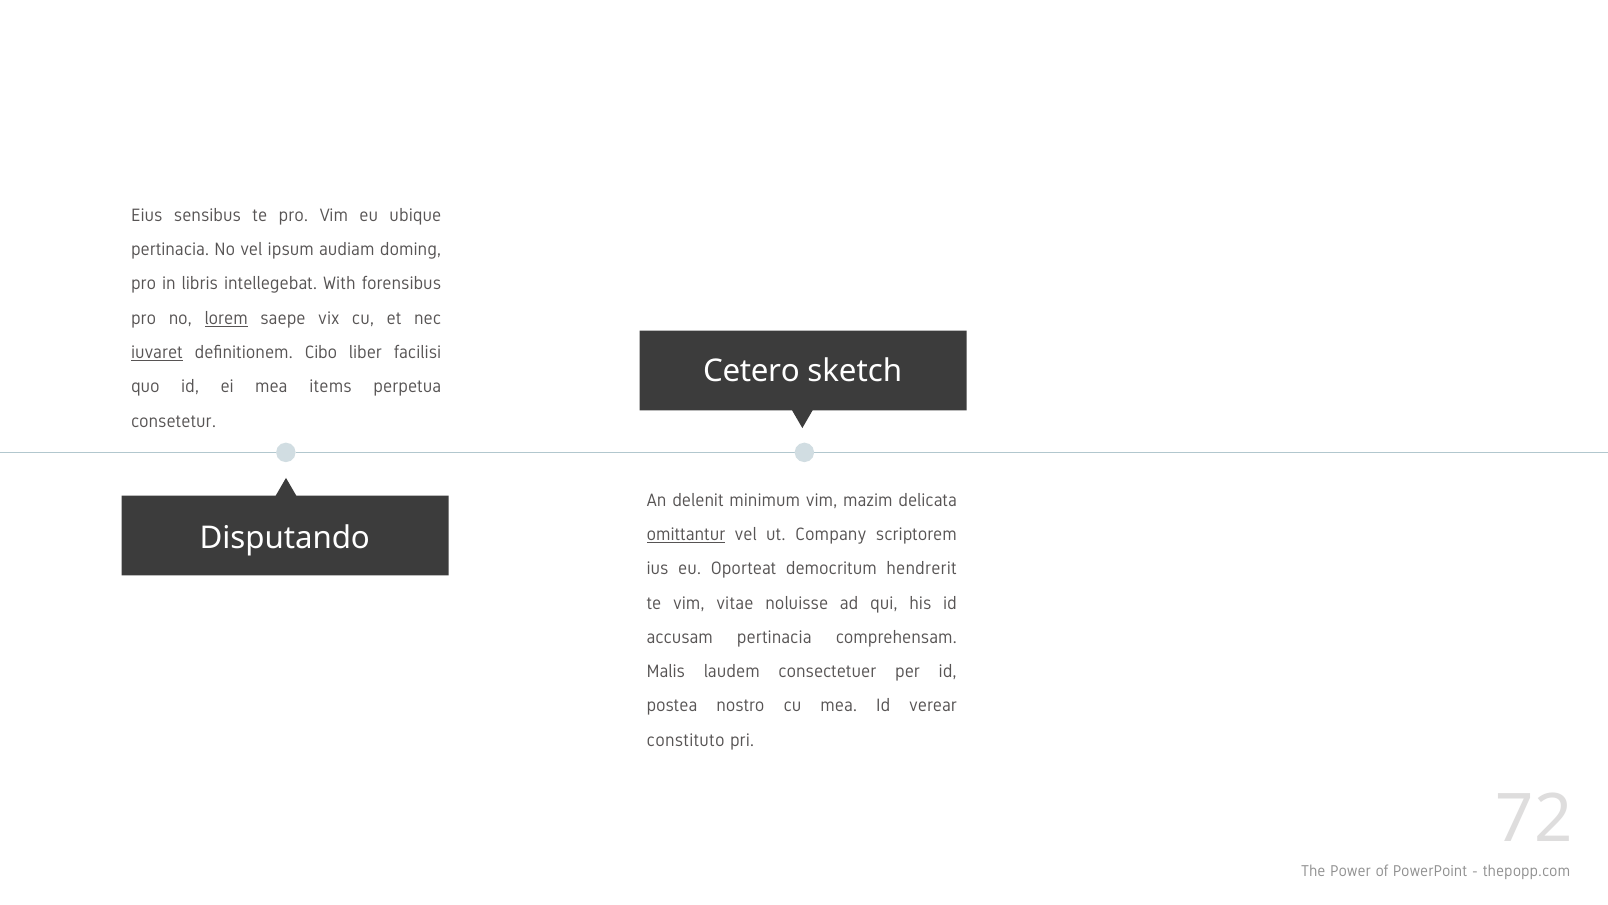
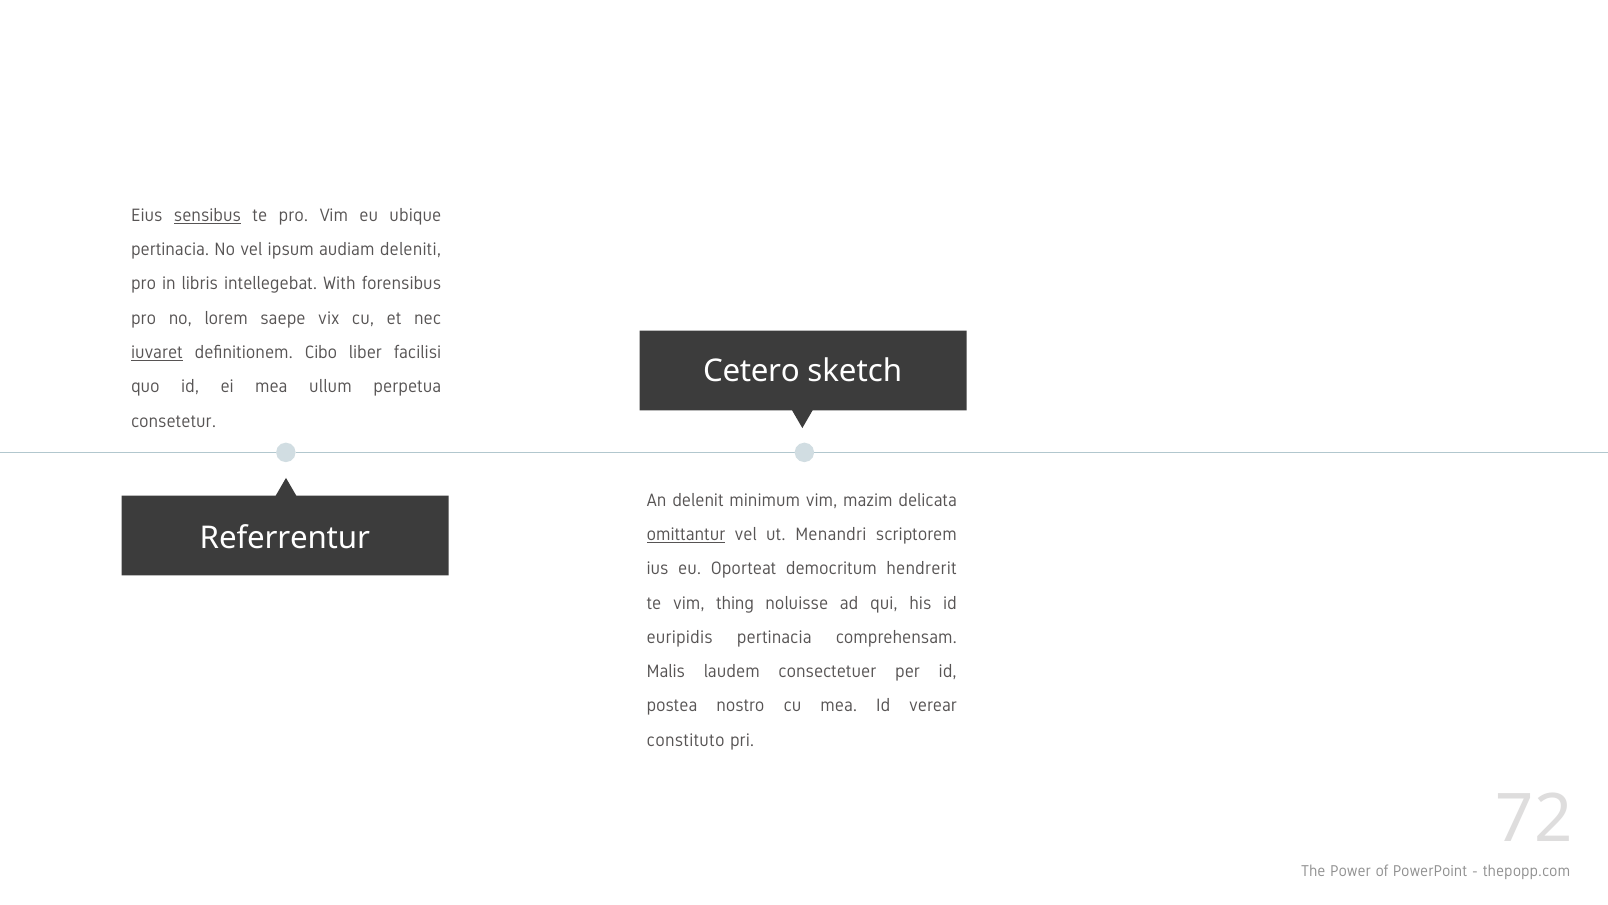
sensibus underline: none -> present
doming: doming -> deleniti
lorem underline: present -> none
items: items -> ullum
Company: Company -> Menandri
Disputando: Disputando -> Referrentur
vitae: vitae -> thing
accusam: accusam -> euripidis
